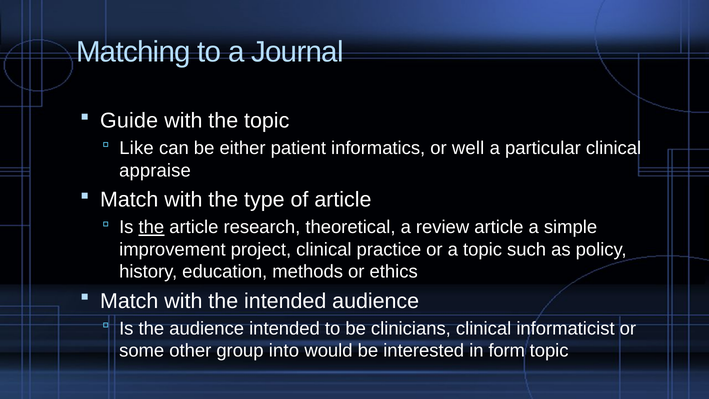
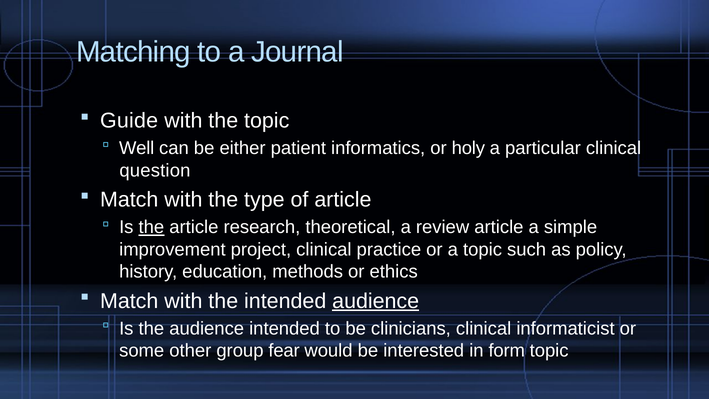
Like: Like -> Well
well: well -> holy
appraise: appraise -> question
audience at (376, 301) underline: none -> present
into: into -> fear
